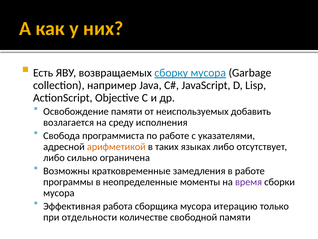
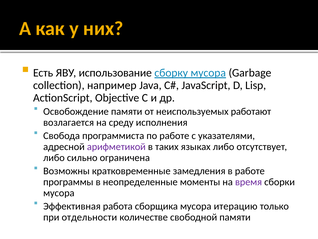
возвращаемых: возвращаемых -> использование
добавить: добавить -> работают
арифметикой colour: orange -> purple
